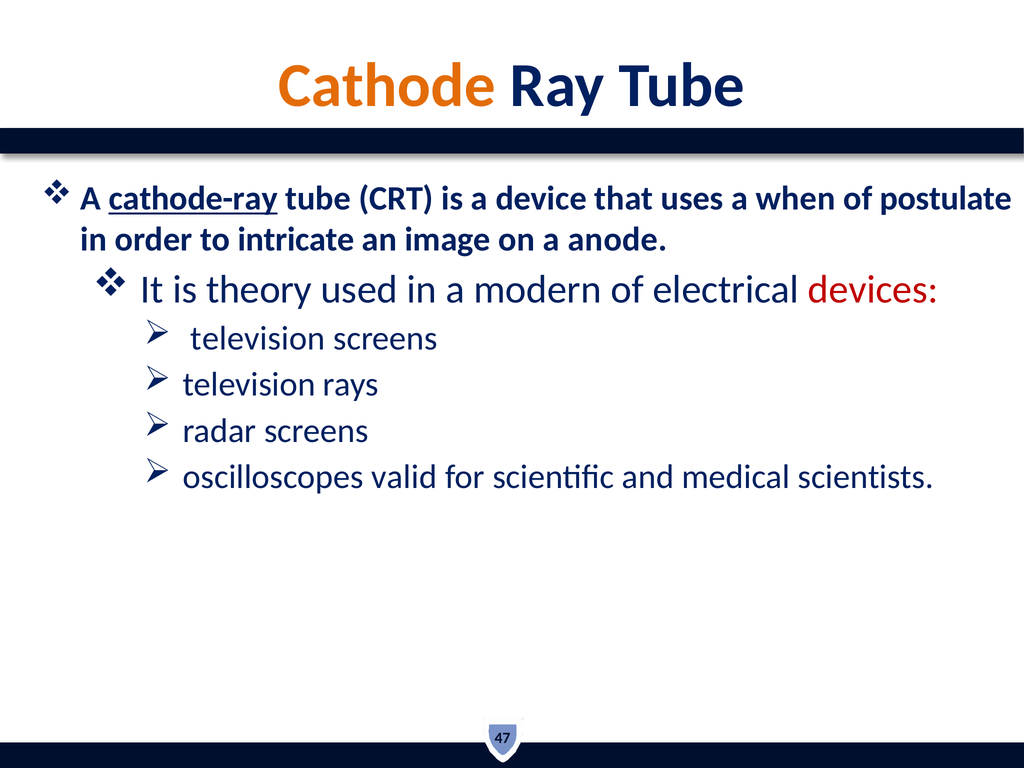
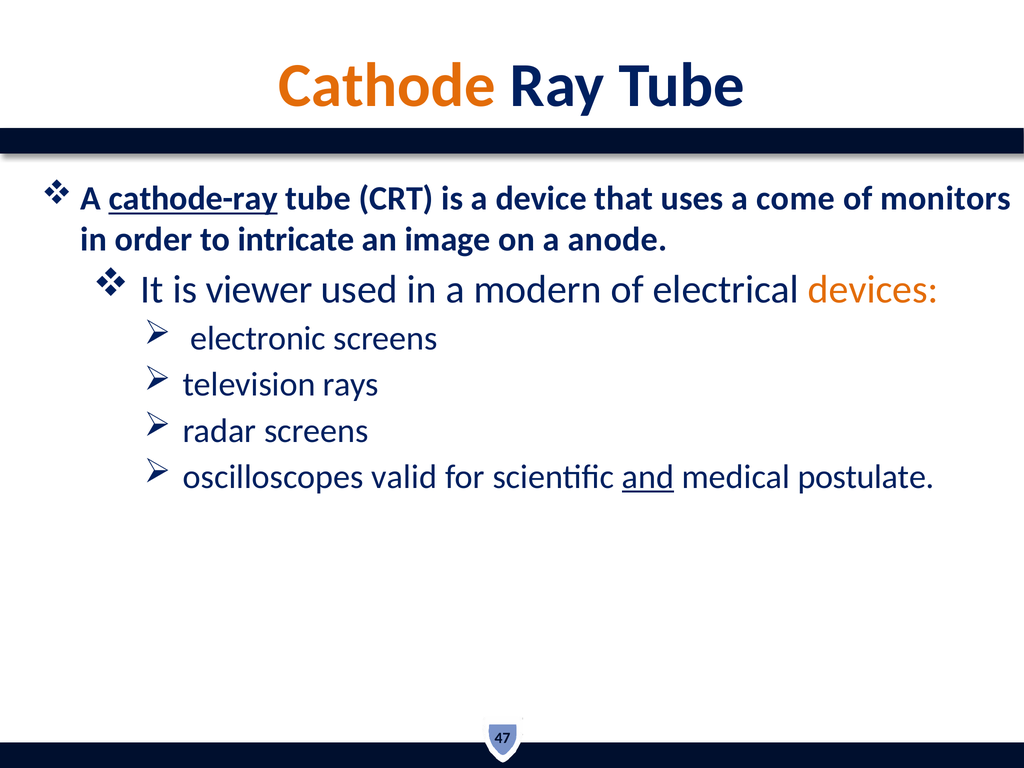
when: when -> come
postulate: postulate -> monitors
theory: theory -> viewer
devices colour: red -> orange
television at (258, 339): television -> electronic
and underline: none -> present
scientists: scientists -> postulate
